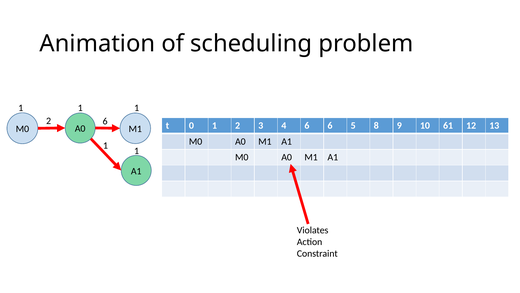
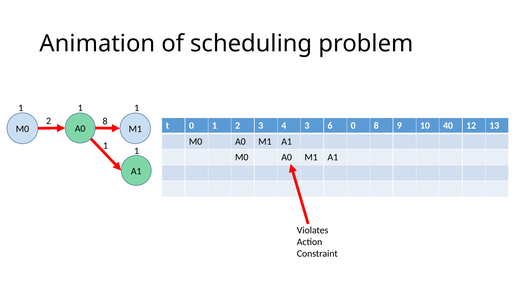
2 6: 6 -> 8
4 6: 6 -> 3
6 5: 5 -> 0
61: 61 -> 40
